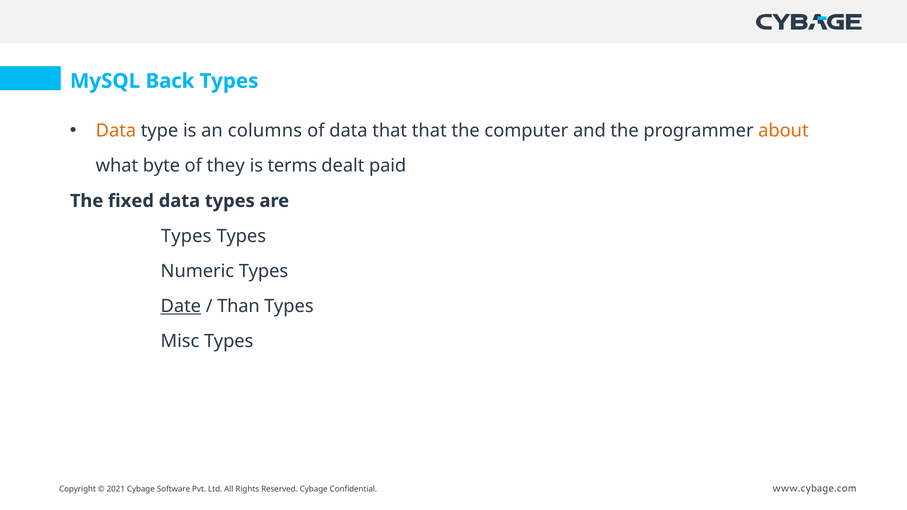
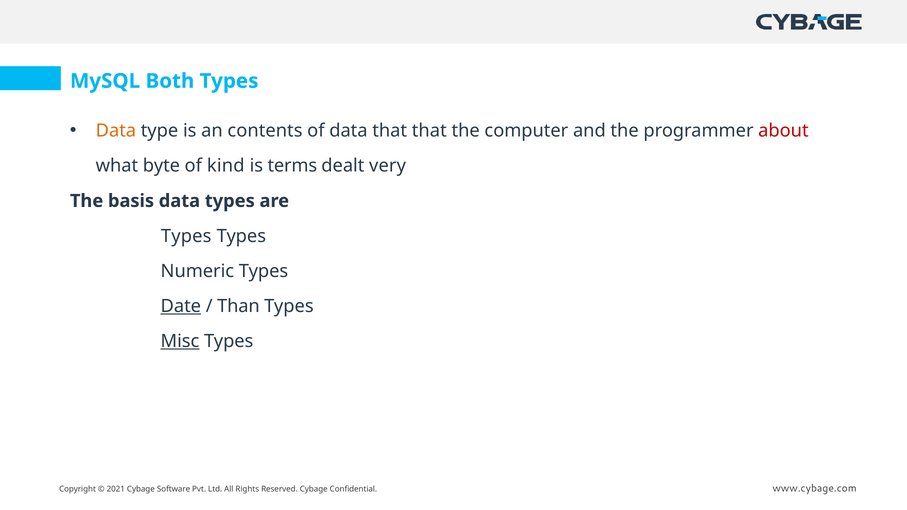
Back: Back -> Both
columns: columns -> contents
about colour: orange -> red
they: they -> kind
paid: paid -> very
fixed: fixed -> basis
Misc underline: none -> present
